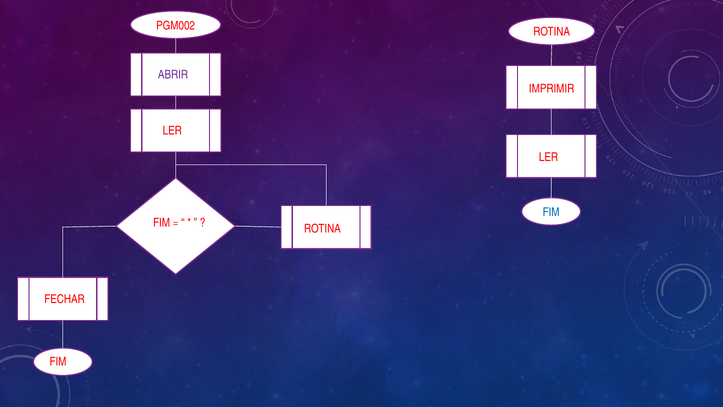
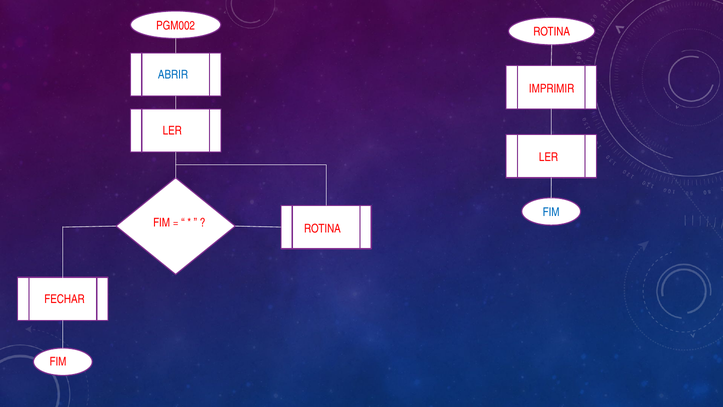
ABRIR colour: purple -> blue
